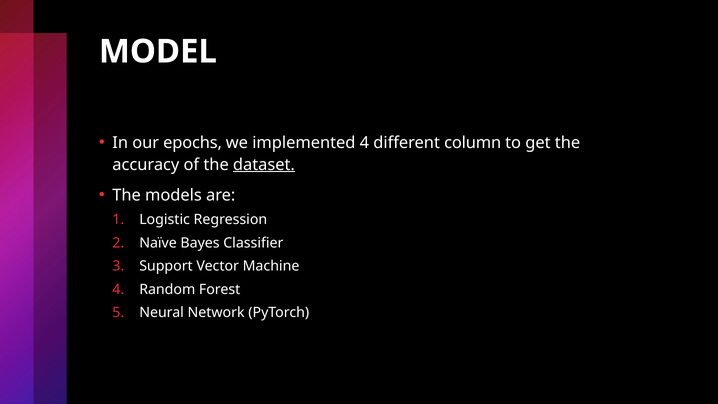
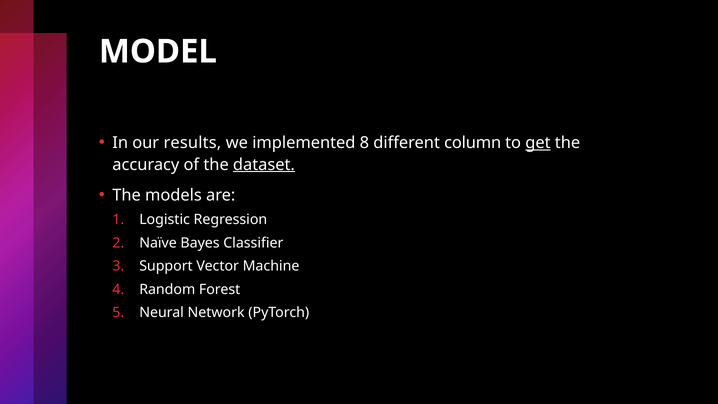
epochs: epochs -> results
implemented 4: 4 -> 8
get underline: none -> present
